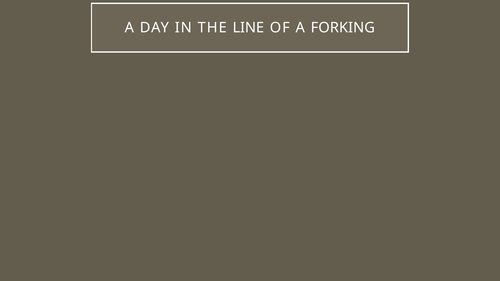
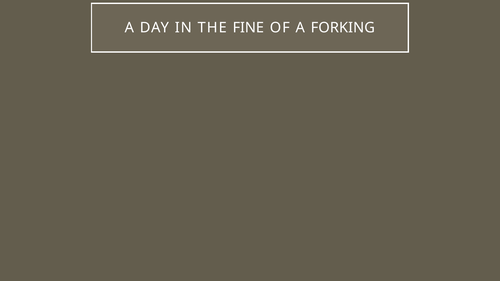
LINE: LINE -> FINE
